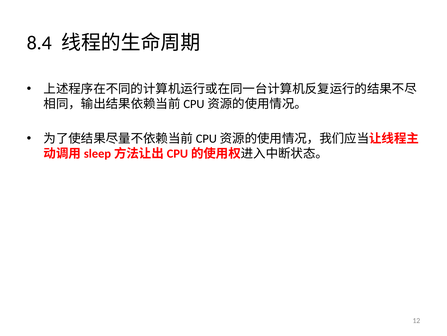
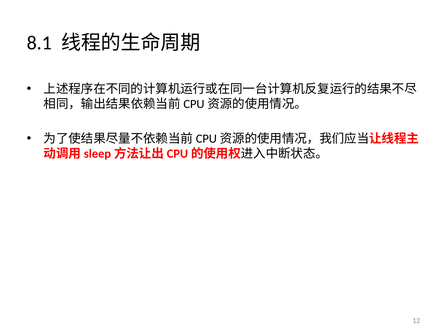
8.4: 8.4 -> 8.1
